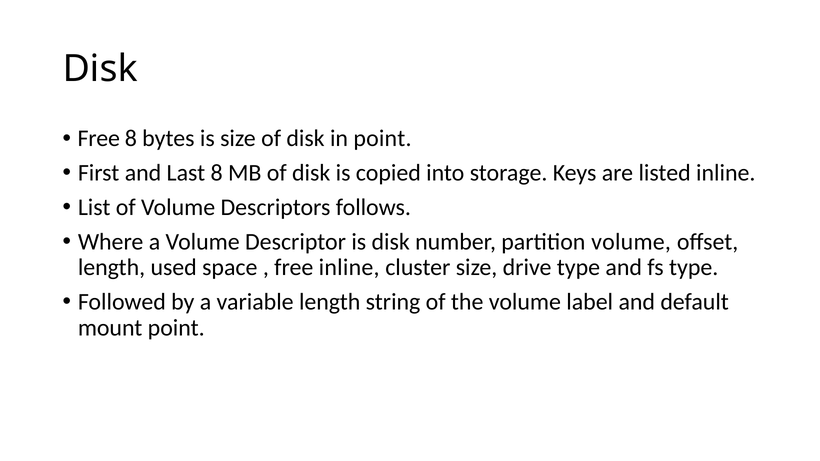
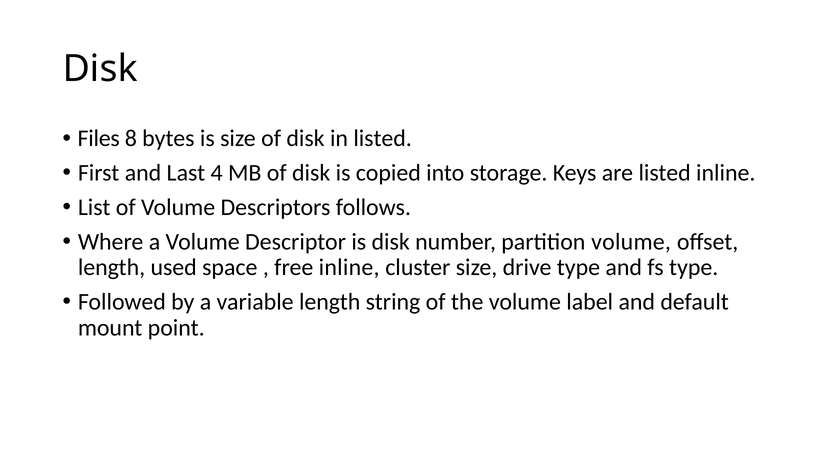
Free at (99, 139): Free -> Files
in point: point -> listed
Last 8: 8 -> 4
